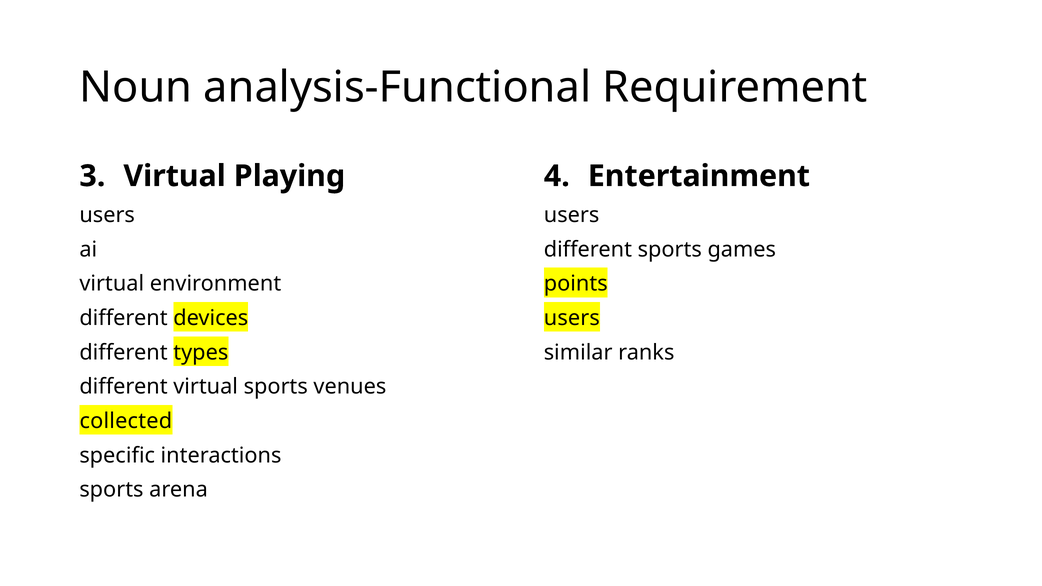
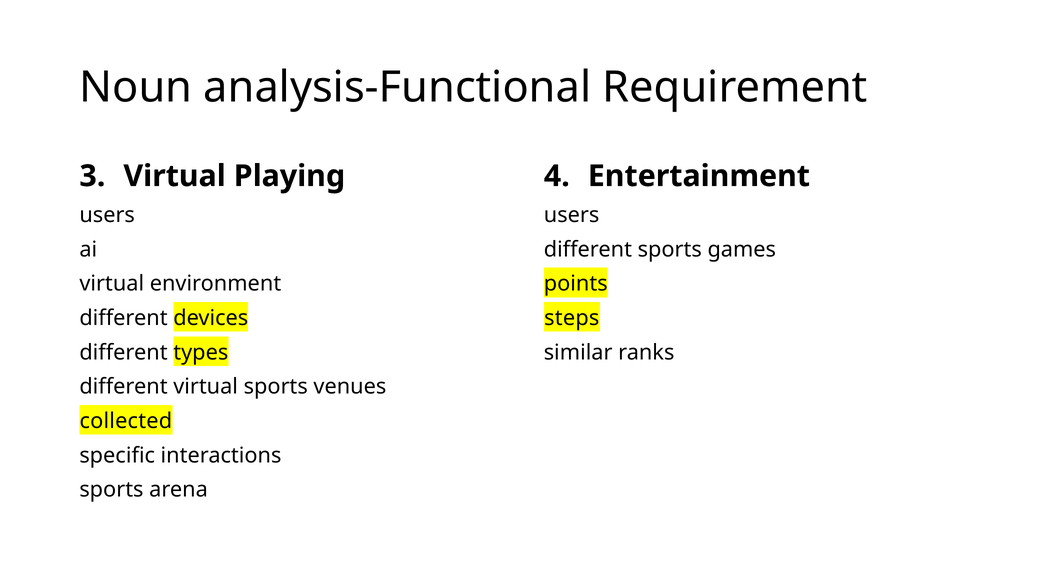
users at (572, 318): users -> steps
